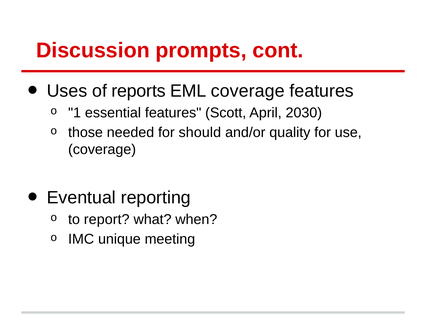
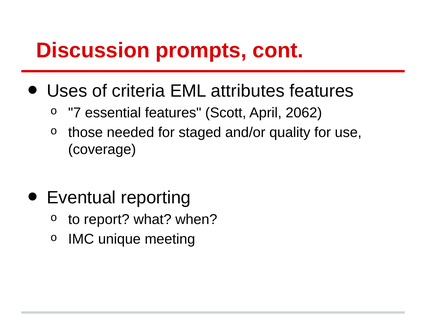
reports: reports -> criteria
EML coverage: coverage -> attributes
1: 1 -> 7
2030: 2030 -> 2062
should: should -> staged
